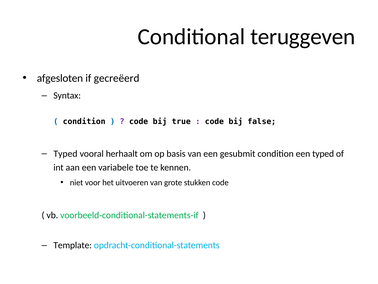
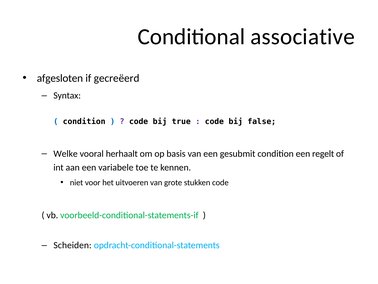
teruggeven: teruggeven -> associative
Typed at (65, 153): Typed -> Welke
een typed: typed -> regelt
Template: Template -> Scheiden
